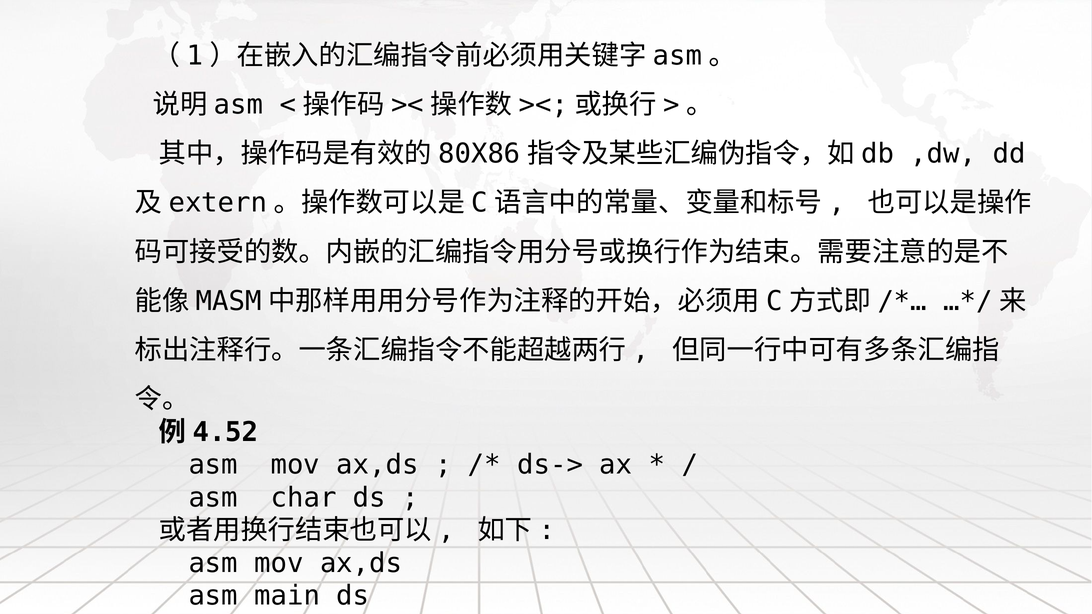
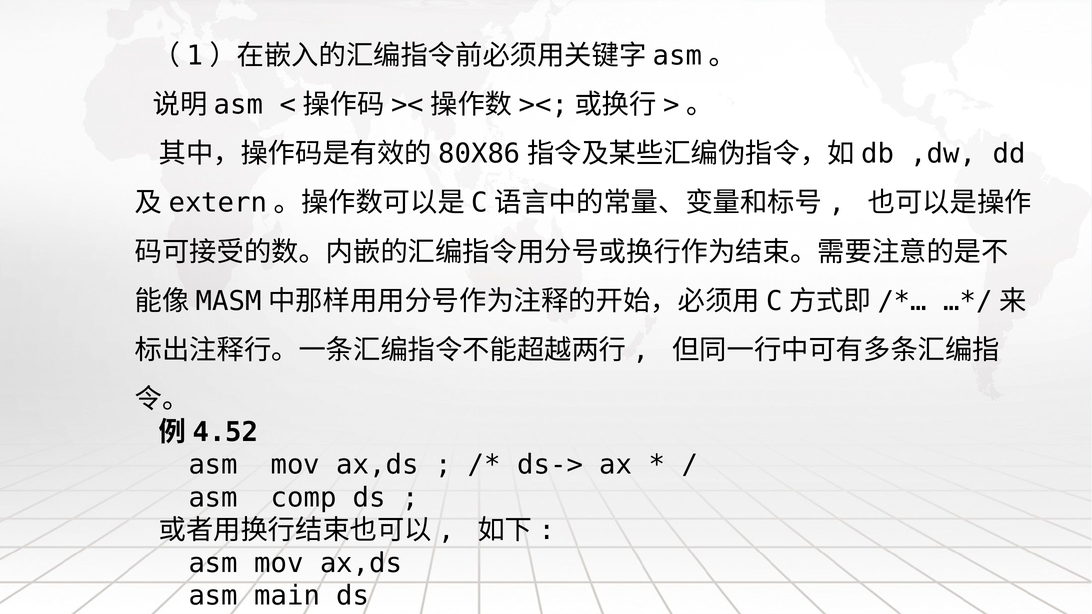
char: char -> comp
